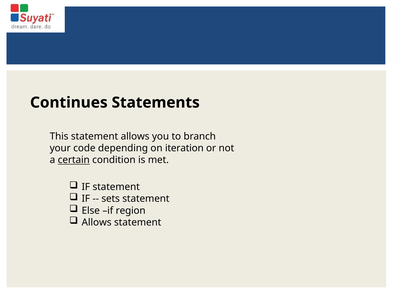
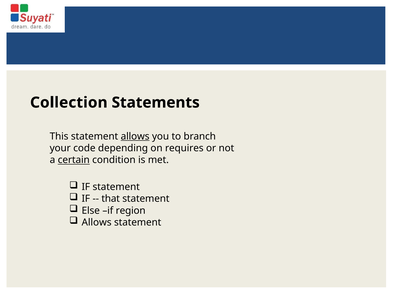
Continues: Continues -> Collection
allows at (135, 136) underline: none -> present
iteration: iteration -> requires
sets: sets -> that
